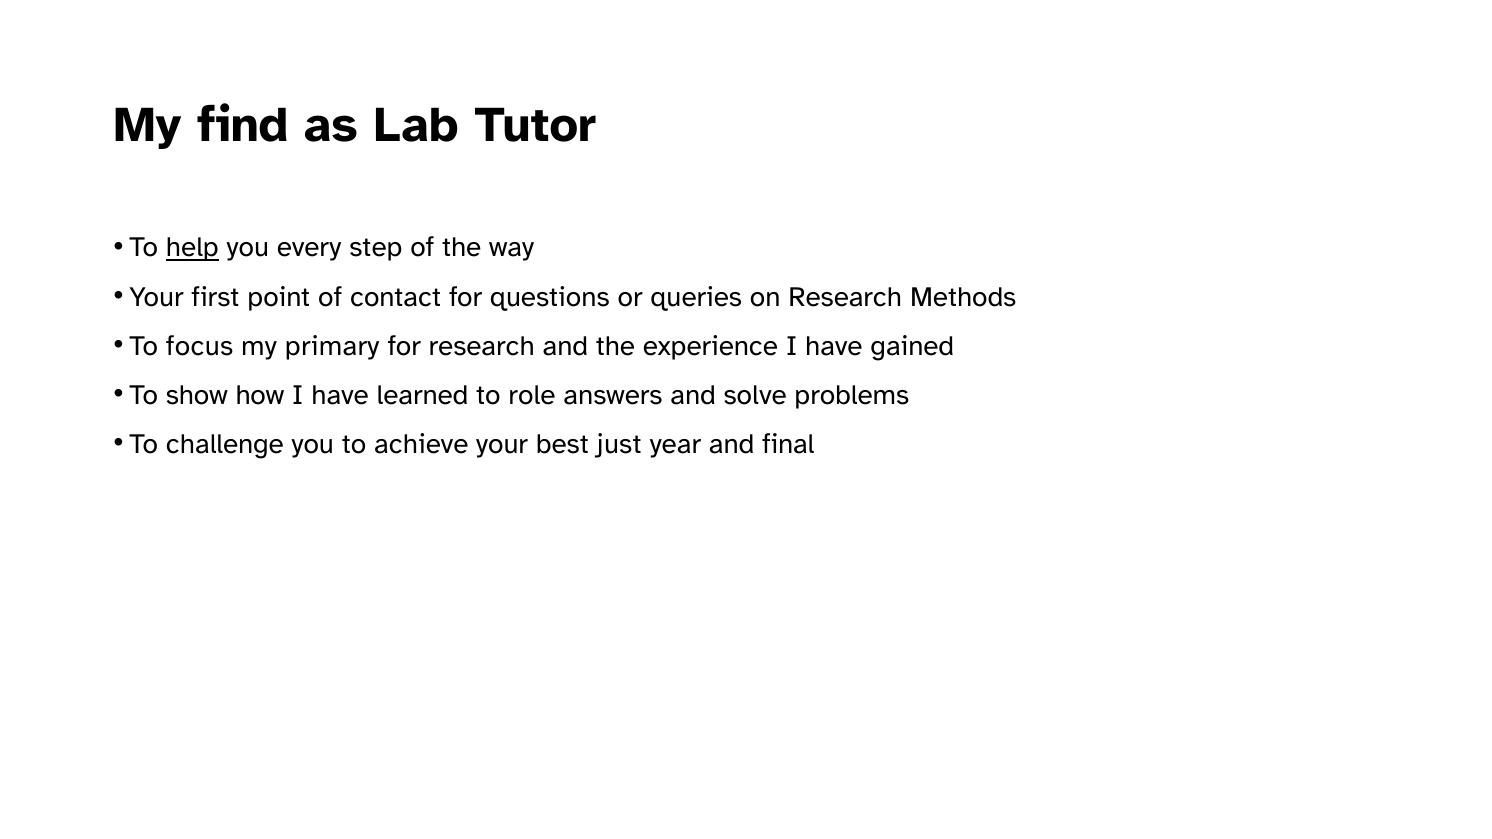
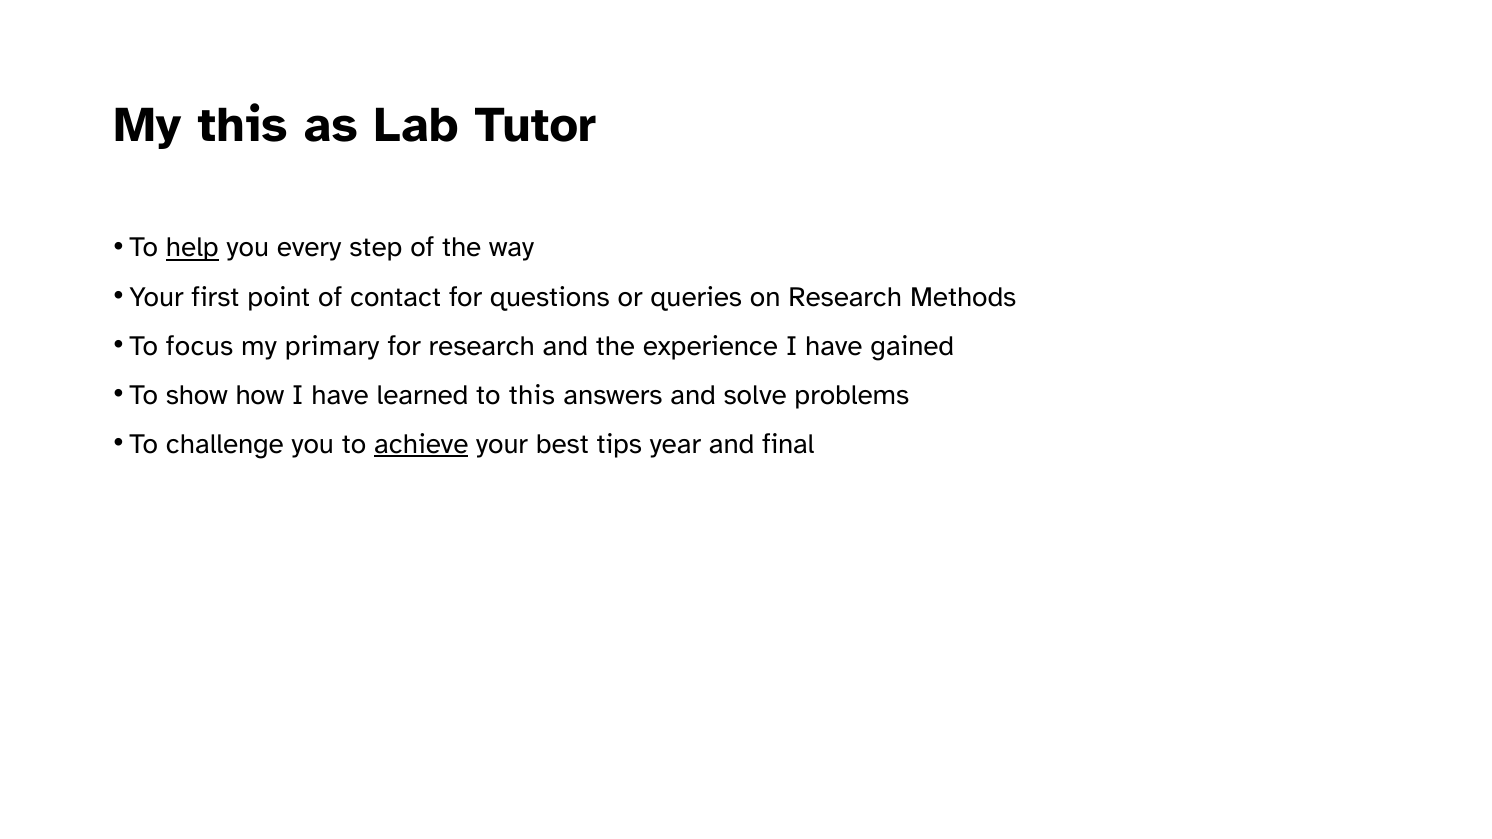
My find: find -> this
to role: role -> this
achieve underline: none -> present
just: just -> tips
